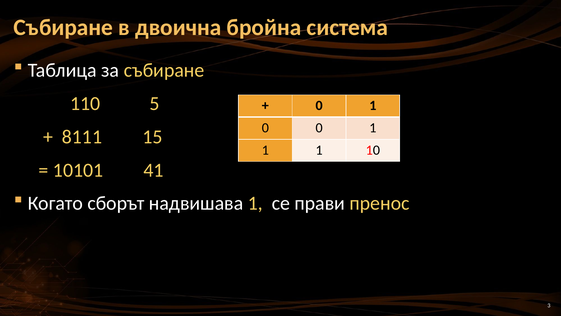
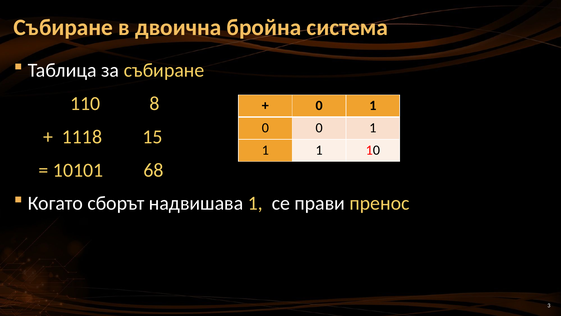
5: 5 -> 8
8111: 8111 -> 1118
41: 41 -> 68
